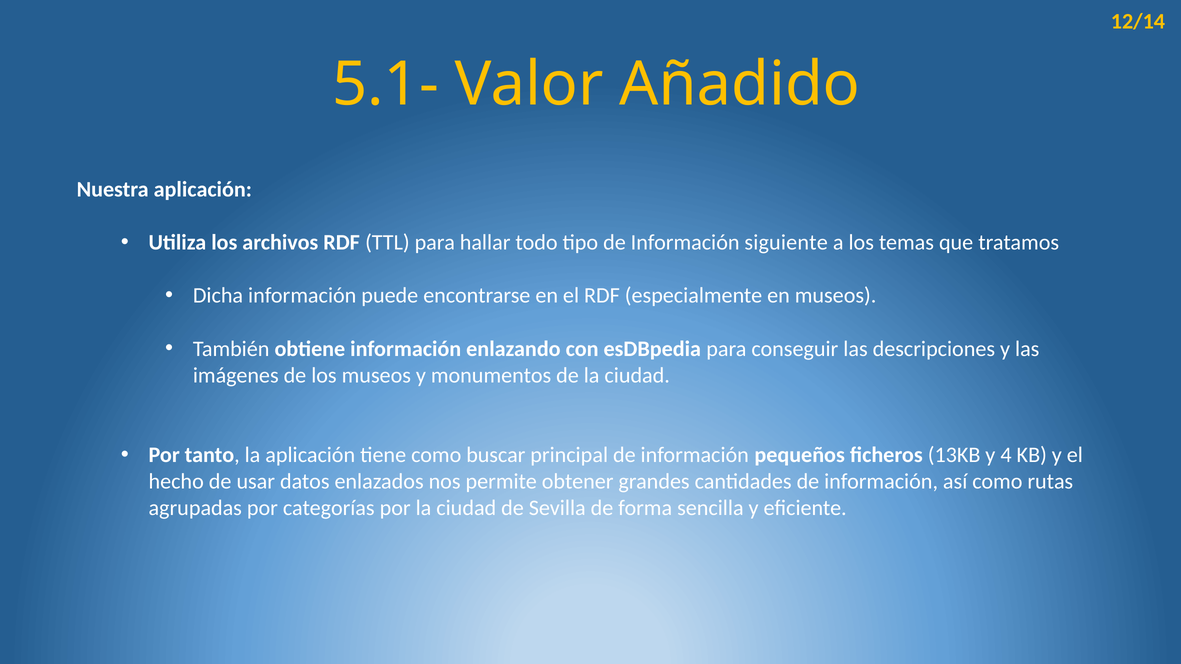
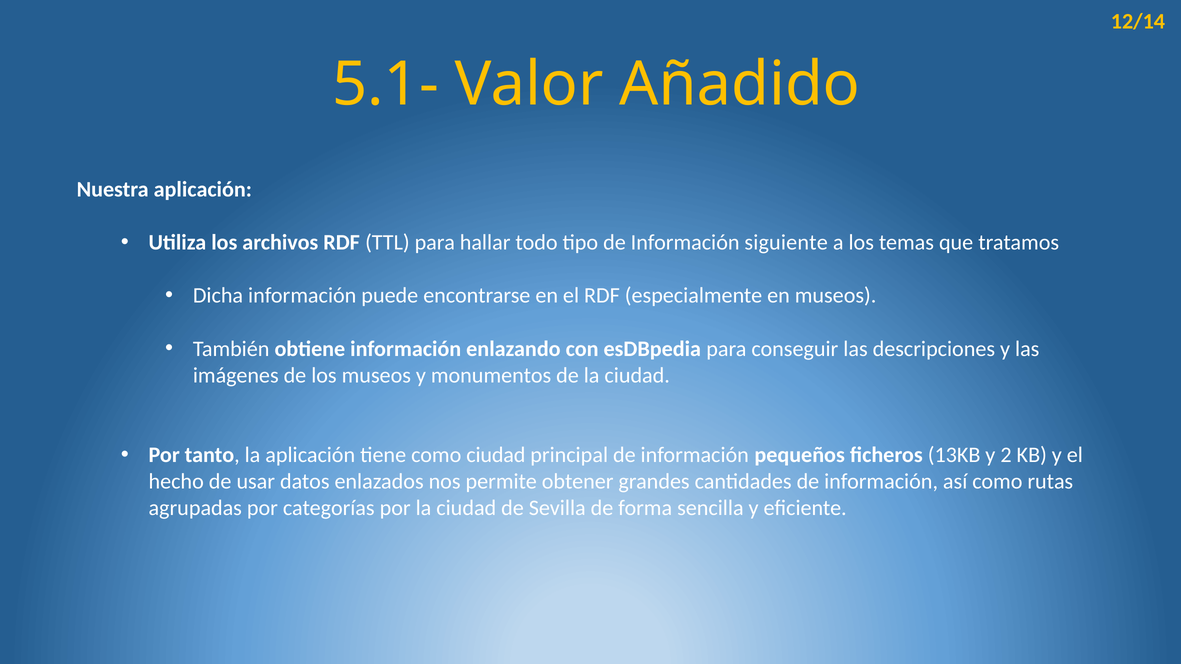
como buscar: buscar -> ciudad
4: 4 -> 2
